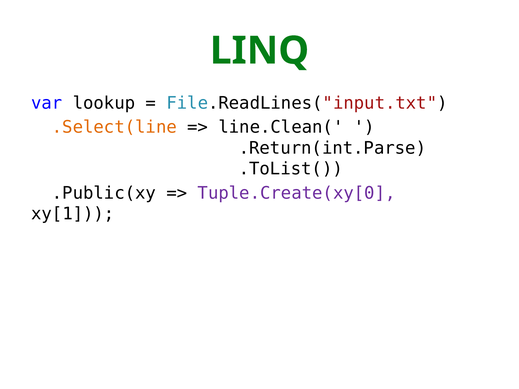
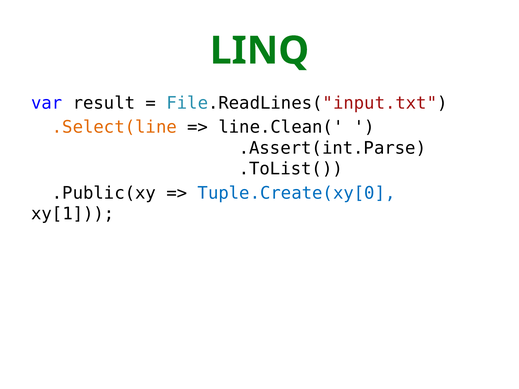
lookup: lookup -> result
.Return(int.Parse: .Return(int.Parse -> .Assert(int.Parse
Tuple.Create(xy[0 colour: purple -> blue
